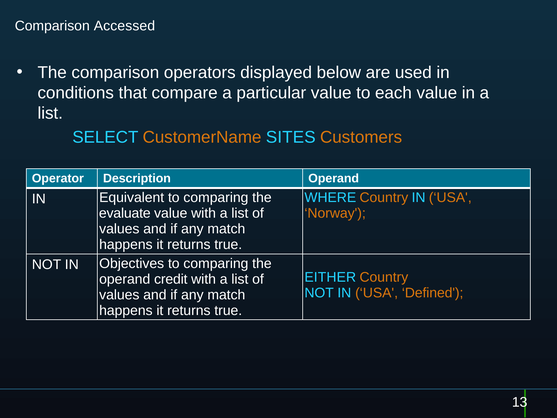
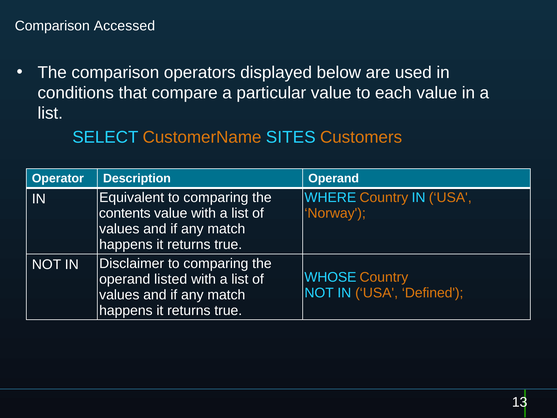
evaluate: evaluate -> contents
Objectives: Objectives -> Disclaimer
EITHER: EITHER -> WHOSE
credit: credit -> listed
